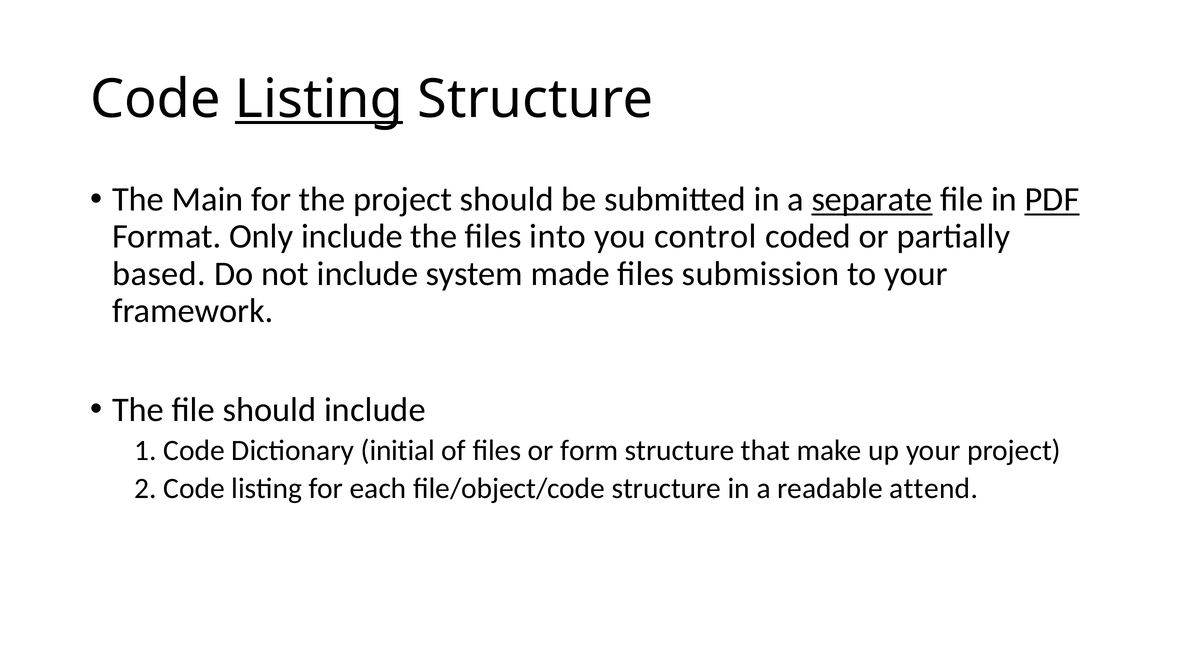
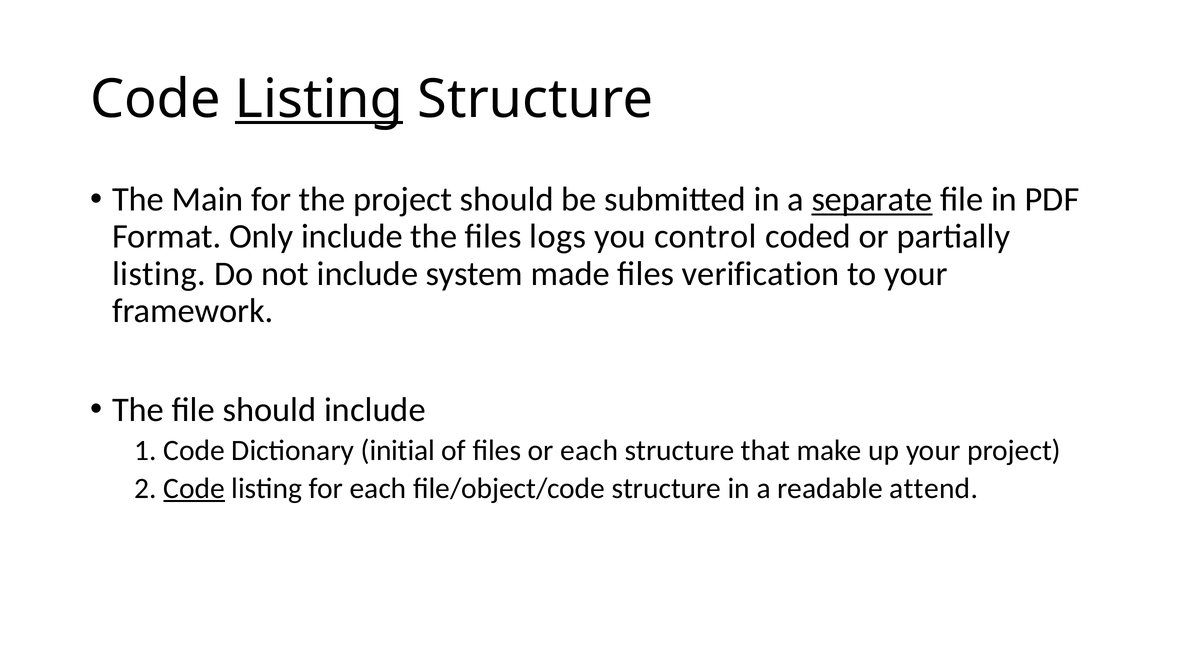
PDF underline: present -> none
into: into -> logs
based at (159, 274): based -> listing
submission: submission -> verification
or form: form -> each
Code at (194, 489) underline: none -> present
